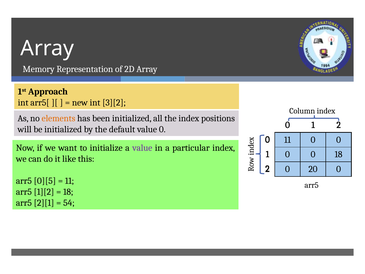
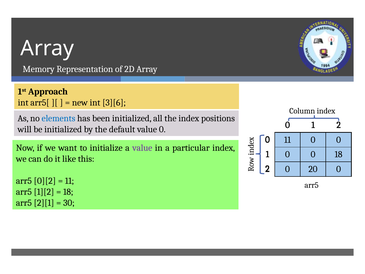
3][2: 3][2 -> 3][6
elements colour: orange -> blue
0][5: 0][5 -> 0][2
54: 54 -> 30
